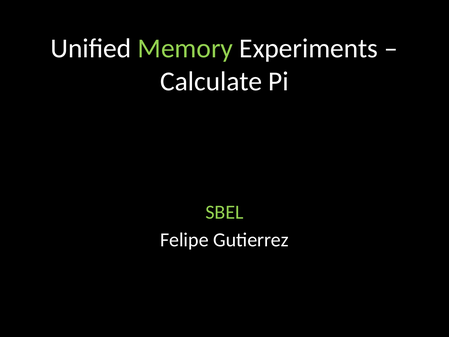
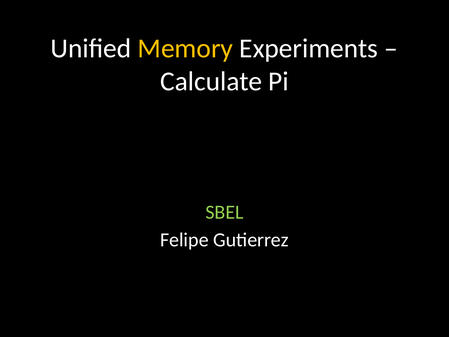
Memory colour: light green -> yellow
